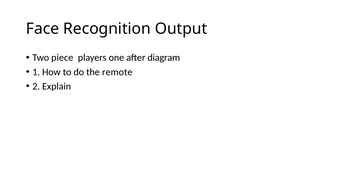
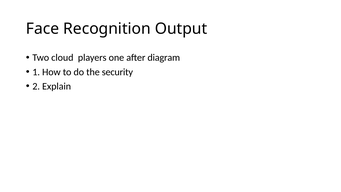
piece: piece -> cloud
remote: remote -> security
